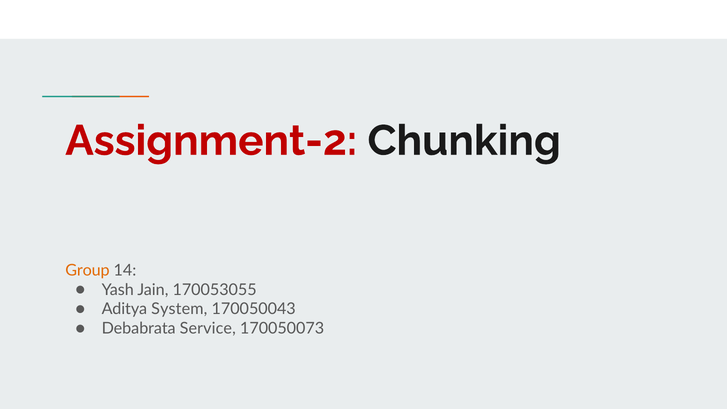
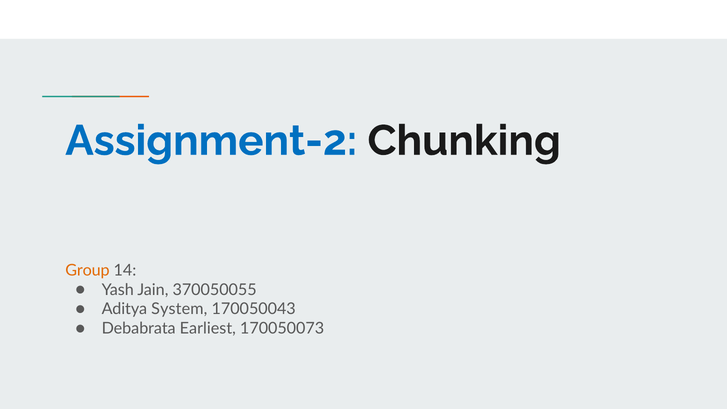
Assignment-2 colour: red -> blue
170053055: 170053055 -> 370050055
Service: Service -> Earliest
